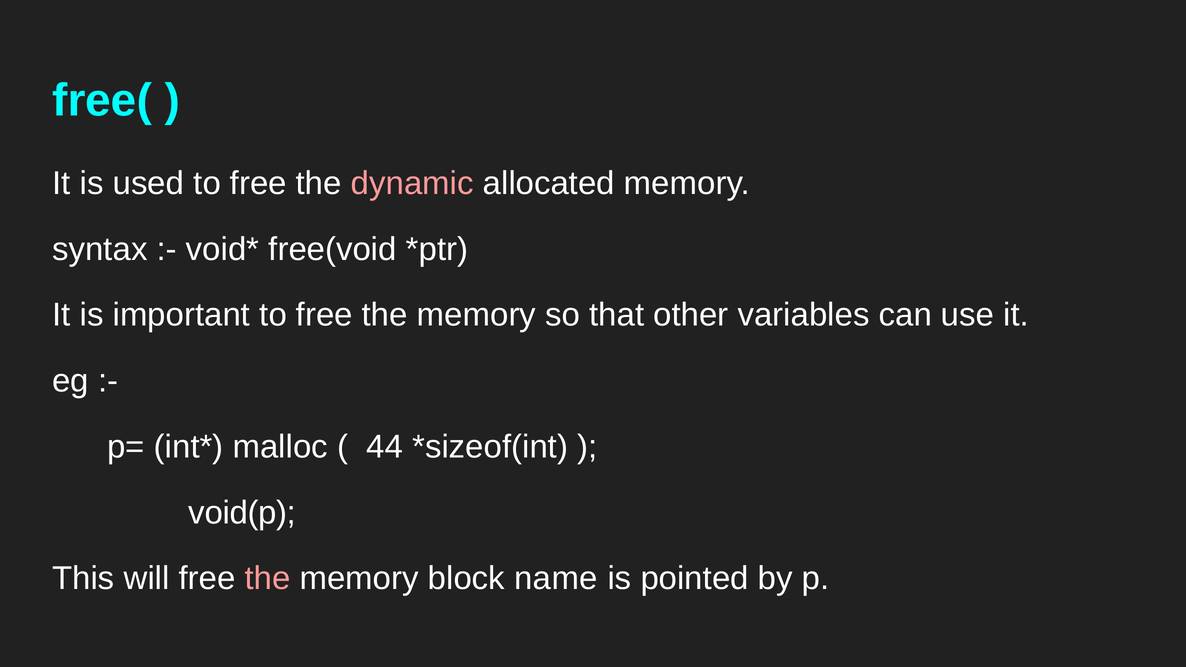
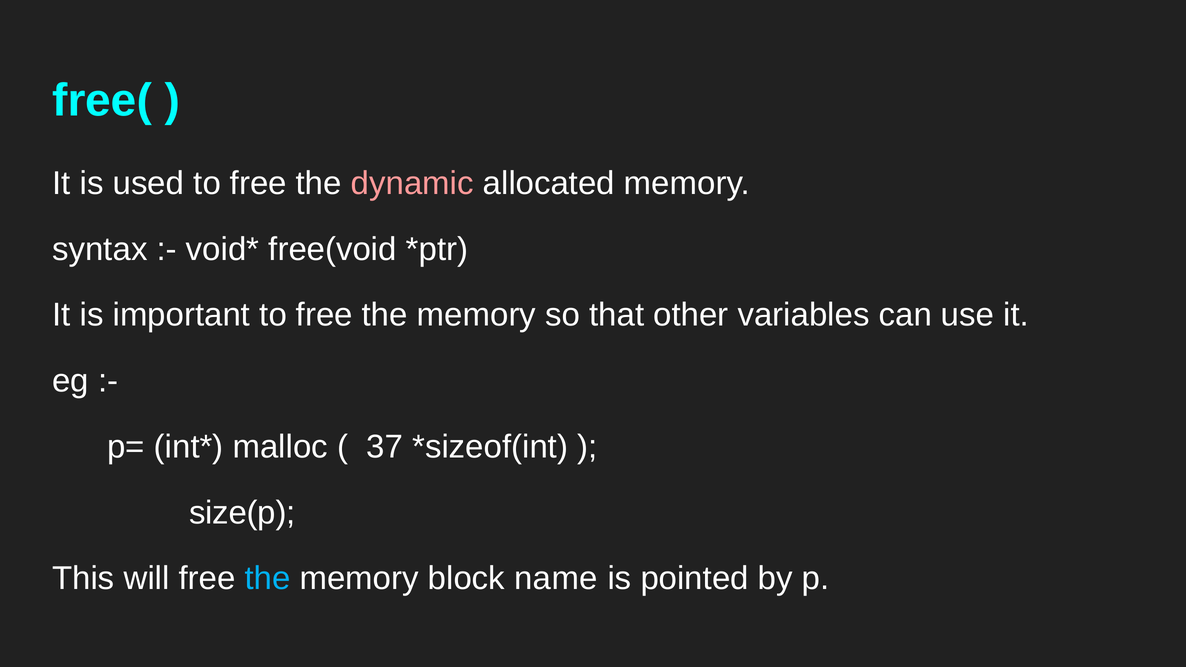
44: 44 -> 37
void(p: void(p -> size(p
the at (268, 579) colour: pink -> light blue
